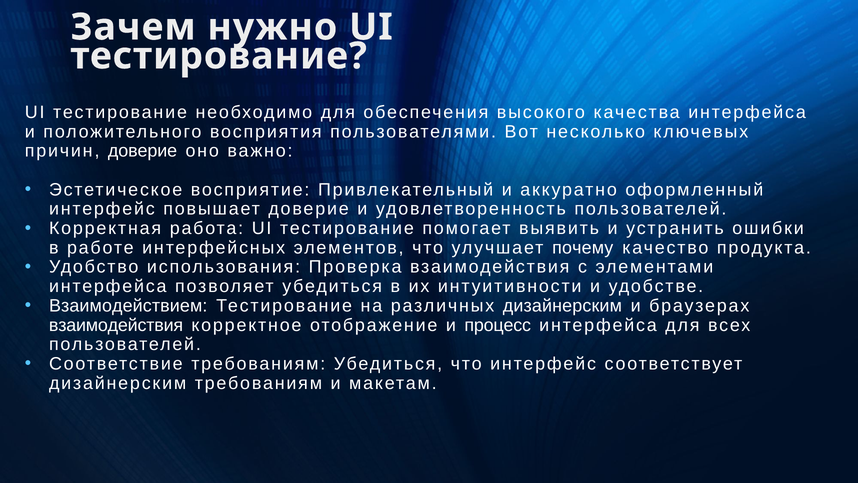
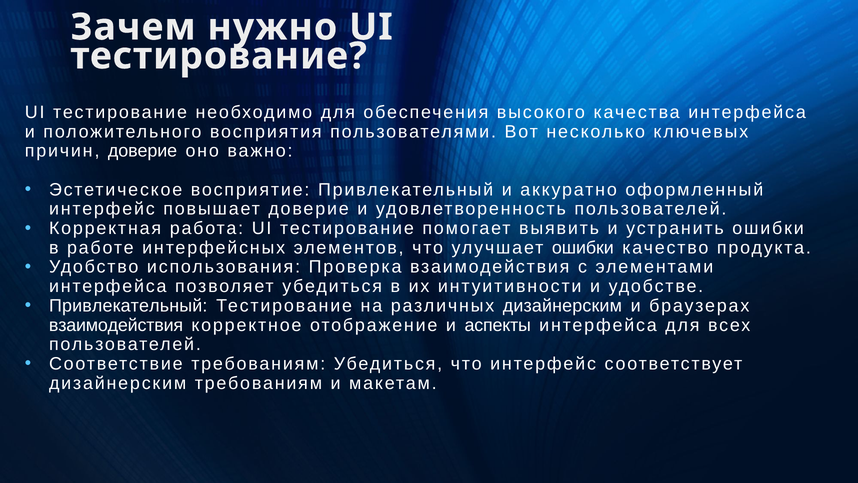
улучшает почему: почему -> ошибки
Взаимодействием at (128, 306): Взаимодействием -> Привлекательный
процесс: процесс -> аспекты
